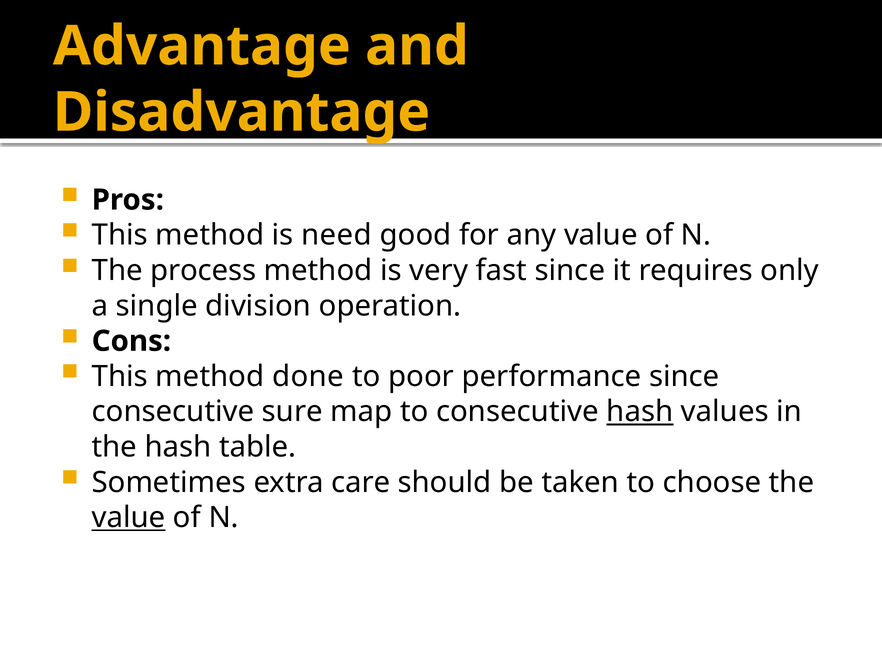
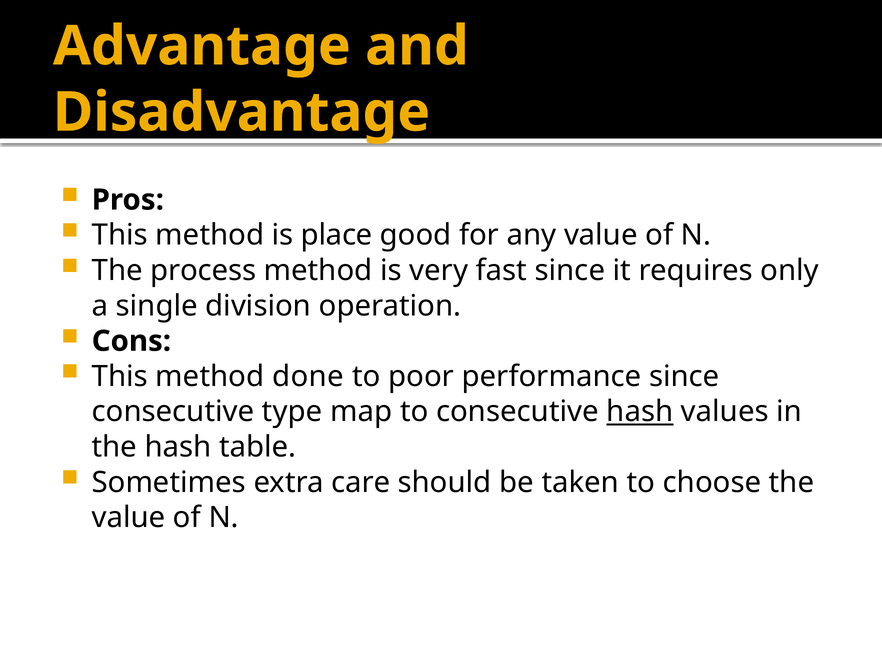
need: need -> place
sure: sure -> type
value at (129, 517) underline: present -> none
